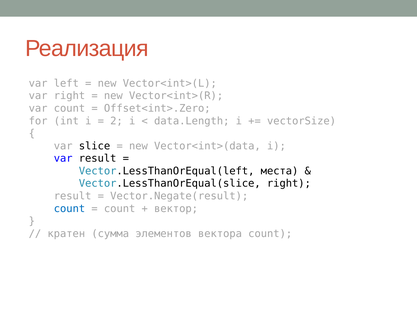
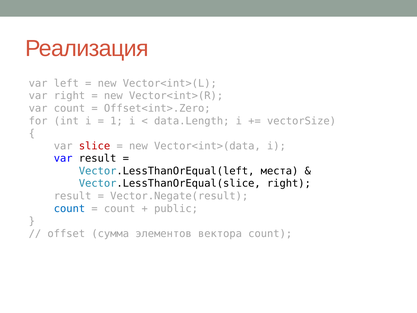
2: 2 -> 1
slice colour: black -> red
вектор: вектор -> public
кратен: кратен -> offset
